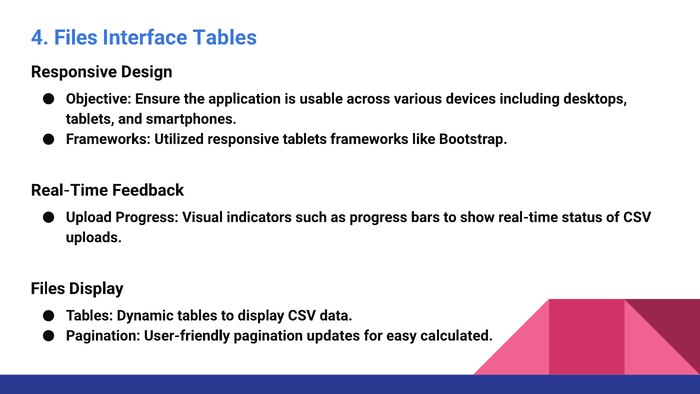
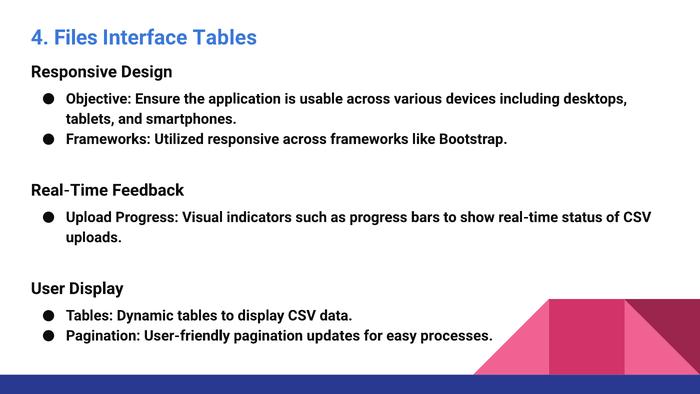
responsive tablets: tablets -> across
Files at (48, 288): Files -> User
calculated: calculated -> processes
